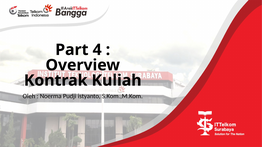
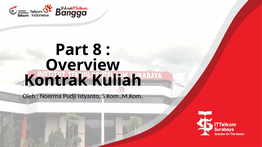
4: 4 -> 8
